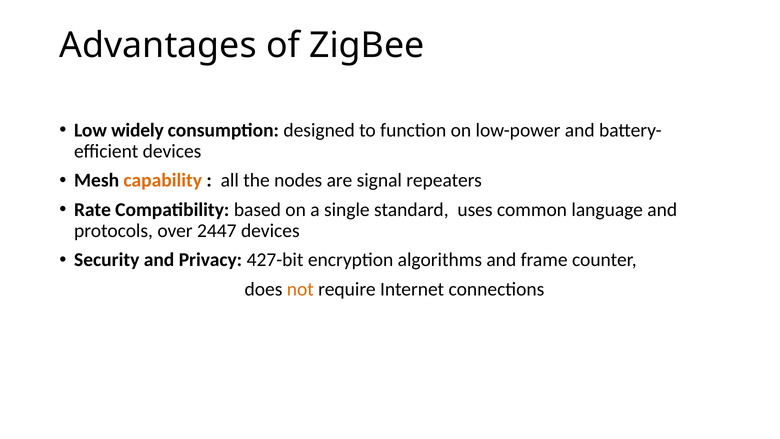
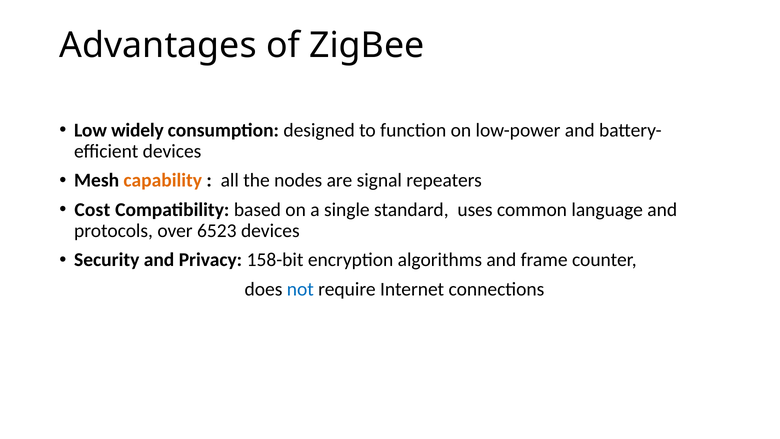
Rate: Rate -> Cost
2447: 2447 -> 6523
427-bit: 427-bit -> 158-bit
not colour: orange -> blue
